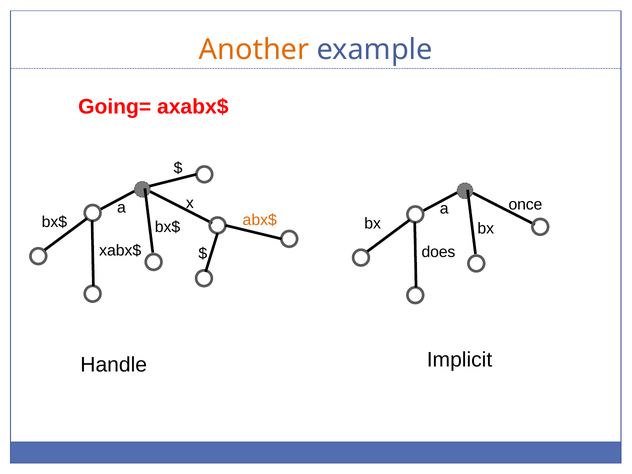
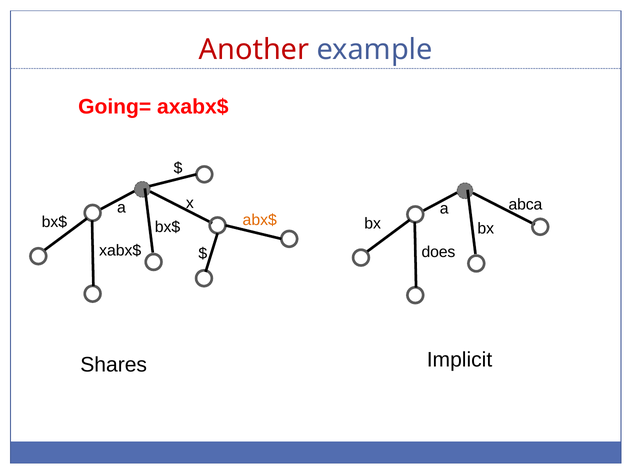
Another colour: orange -> red
once: once -> abca
Handle: Handle -> Shares
